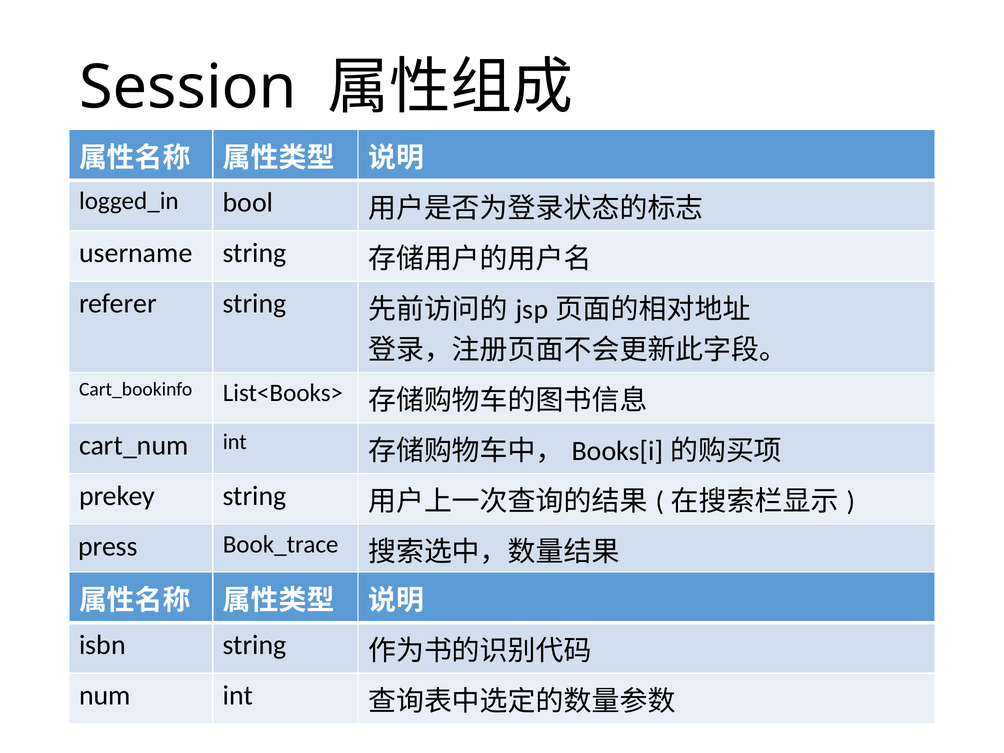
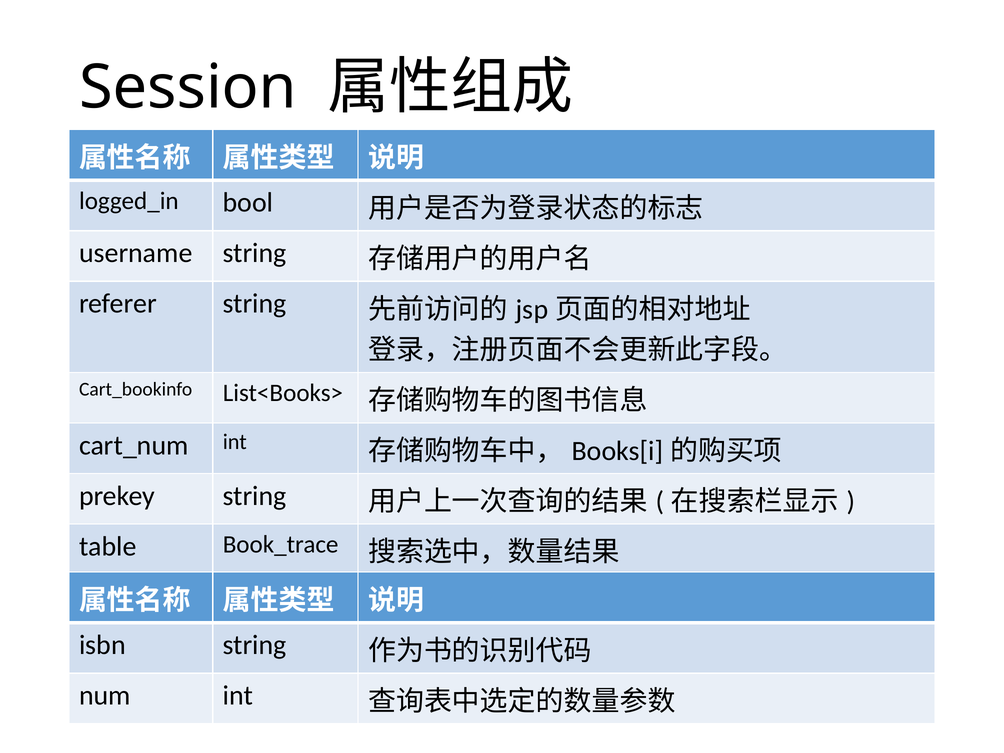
press: press -> table
